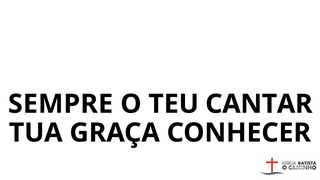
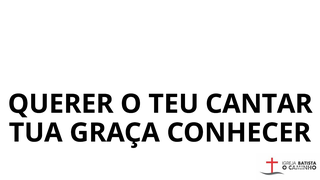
SEMPRE: SEMPRE -> QUERER
